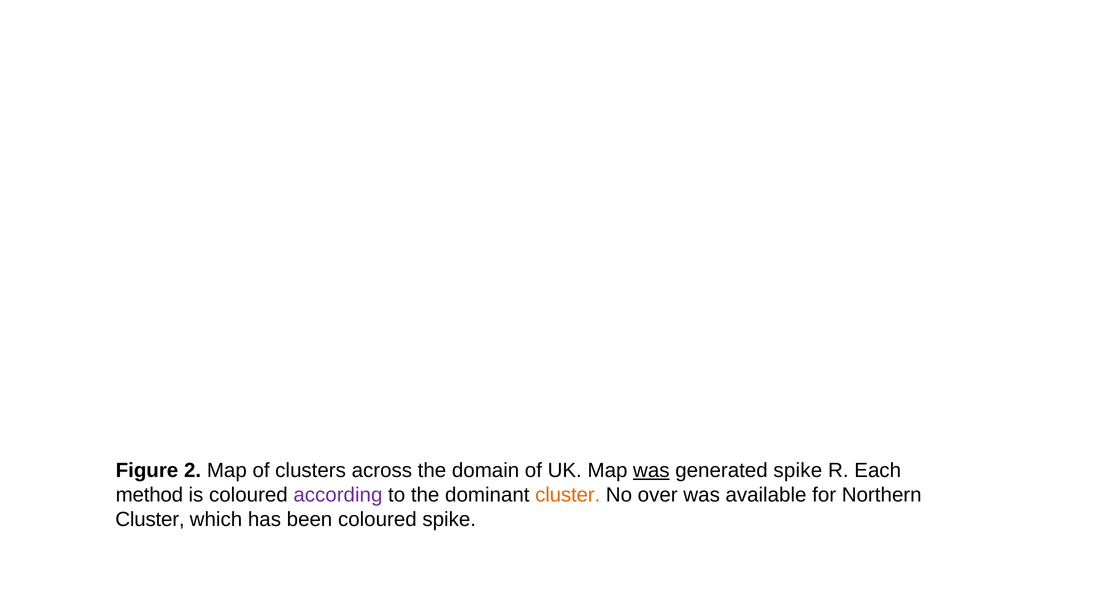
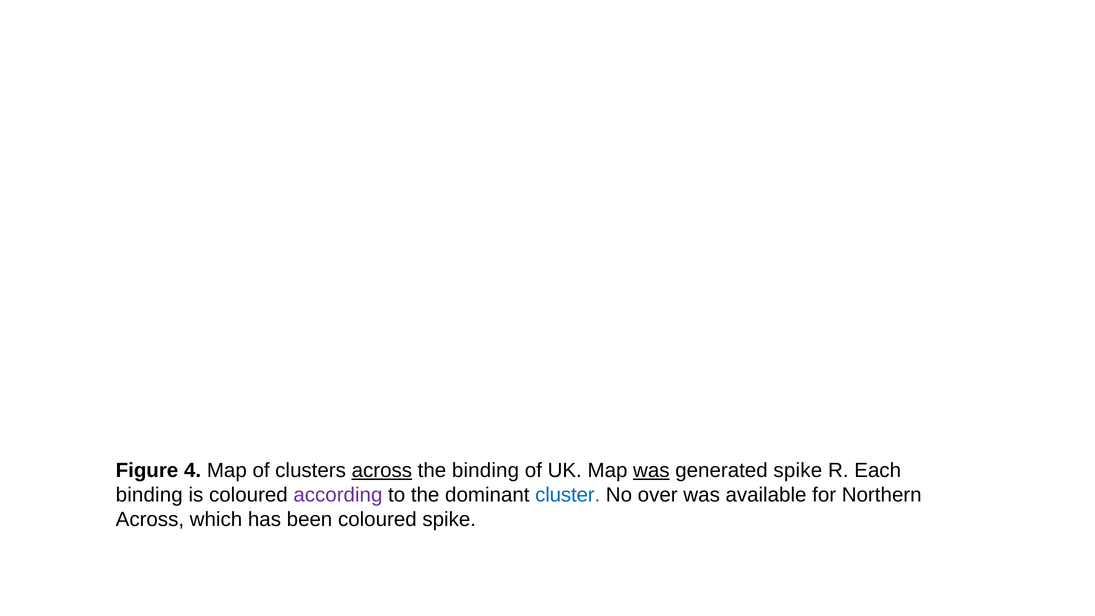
2: 2 -> 4
across at (382, 470) underline: none -> present
the domain: domain -> binding
method at (149, 495): method -> binding
cluster at (568, 495) colour: orange -> blue
Cluster at (150, 520): Cluster -> Across
